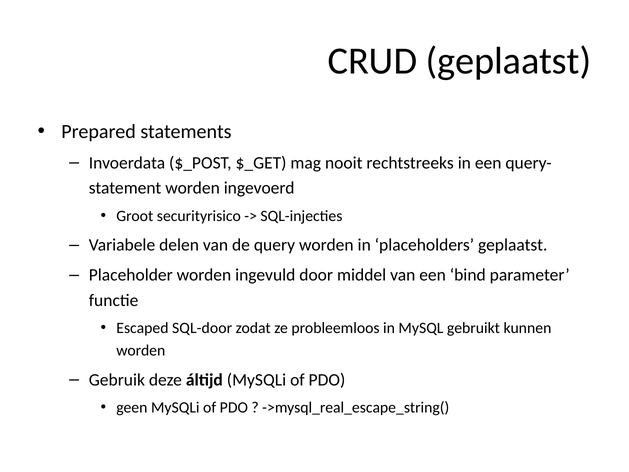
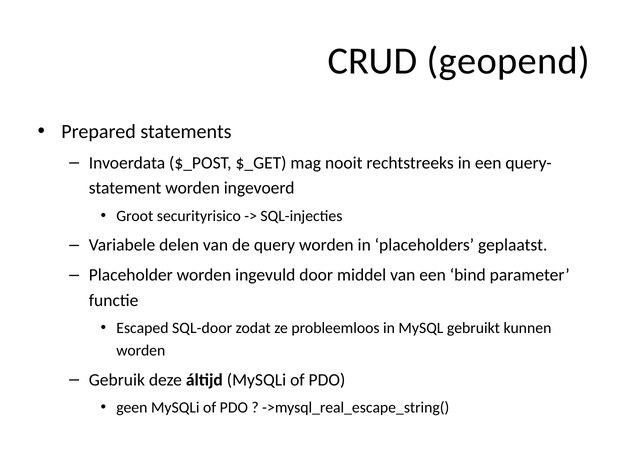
CRUD geplaatst: geplaatst -> geopend
